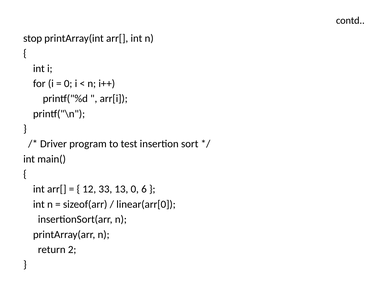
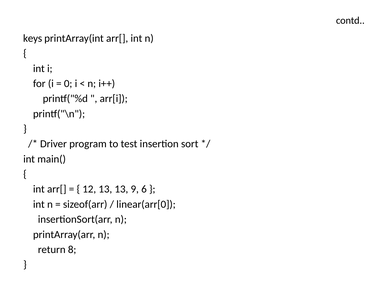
stop: stop -> keys
12 33: 33 -> 13
13 0: 0 -> 9
2: 2 -> 8
